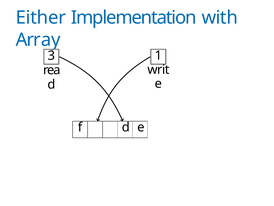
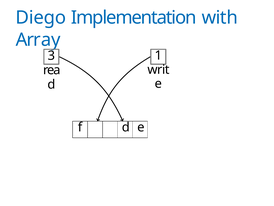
Either: Either -> Diego
